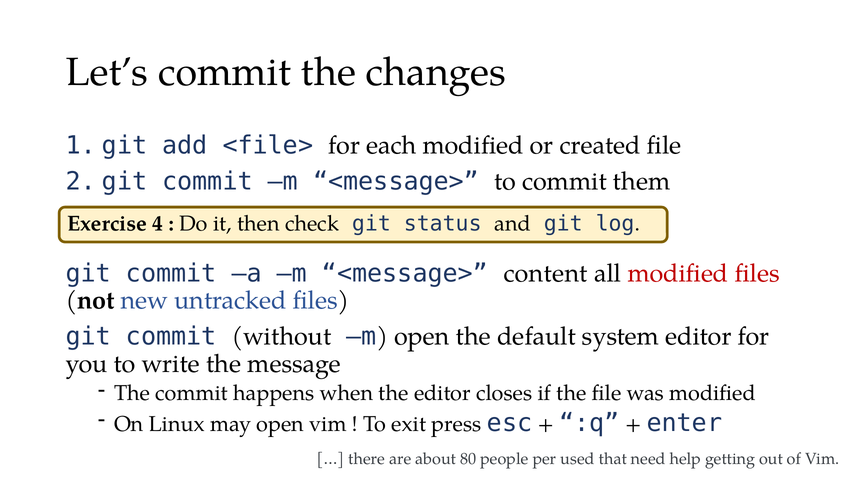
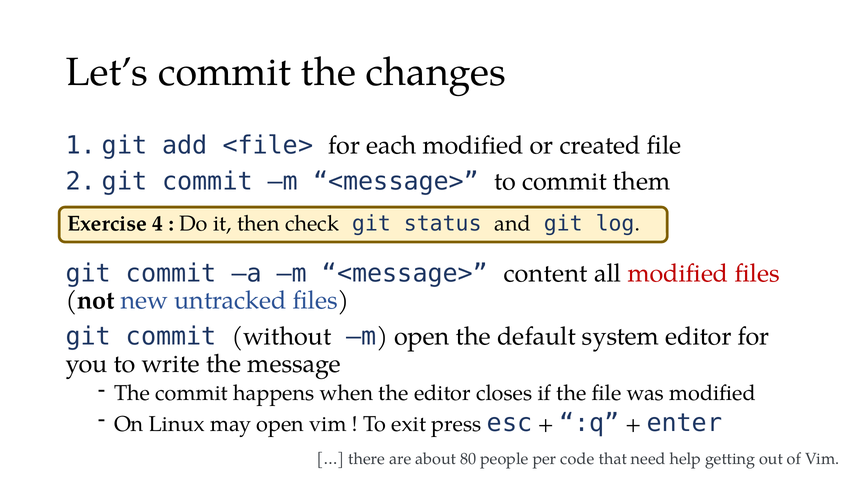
used: used -> code
